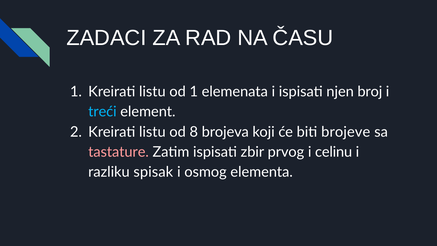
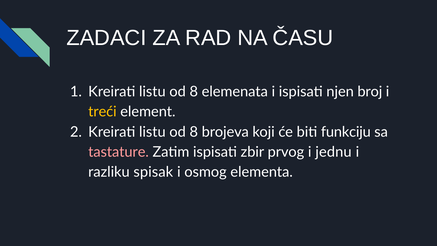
1 at (194, 92): 1 -> 8
treći colour: light blue -> yellow
brojeve: brojeve -> funkciju
celinu: celinu -> jednu
